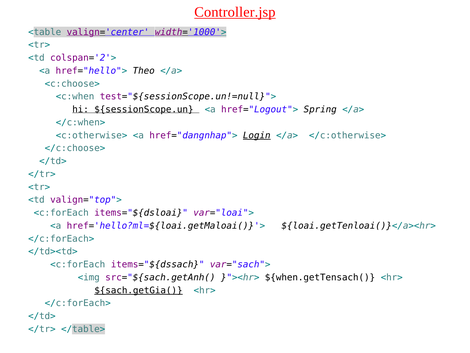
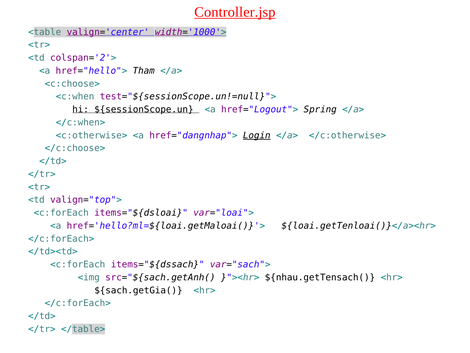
Theo: Theo -> Tham
${when.getTensach(: ${when.getTensach( -> ${nhau.getTensach(
${sach.getGia( underline: present -> none
